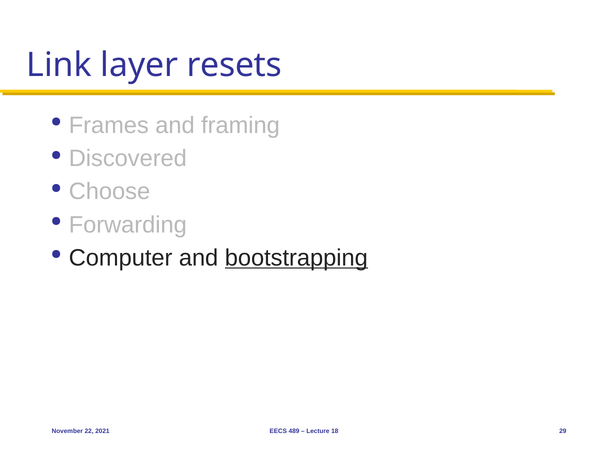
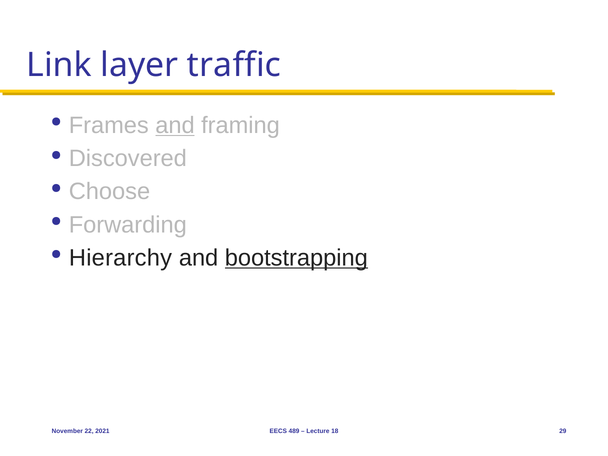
resets: resets -> traffic
and at (175, 125) underline: none -> present
Computer: Computer -> Hierarchy
